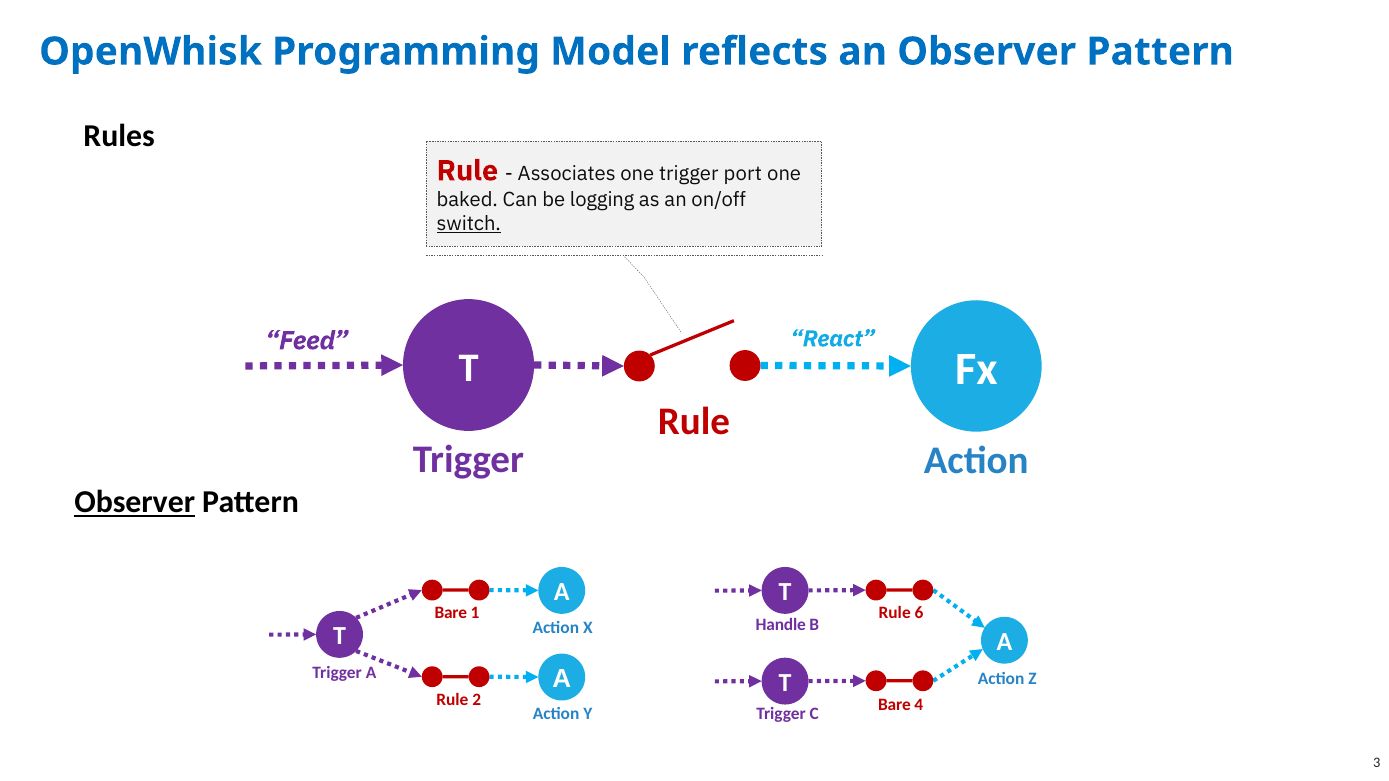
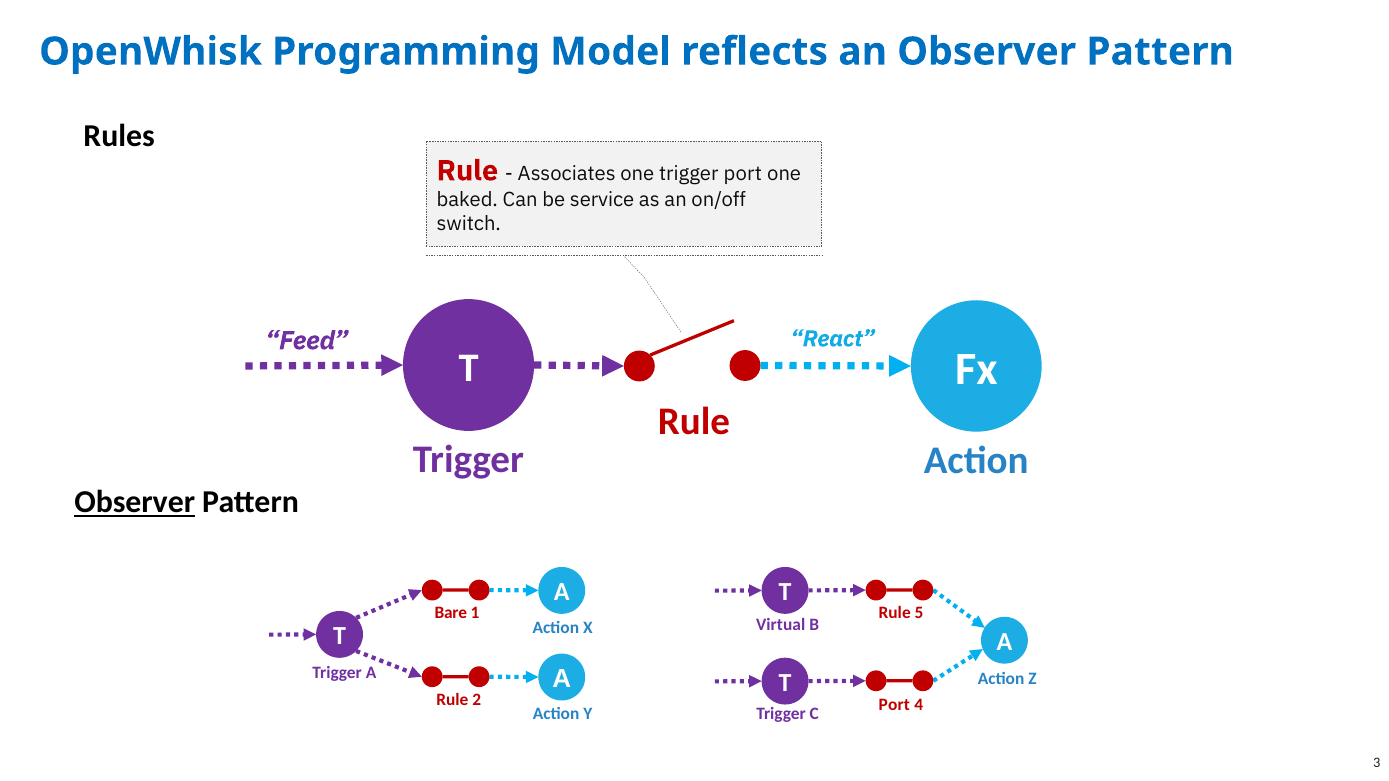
logging: logging -> service
switch underline: present -> none
6: 6 -> 5
Handle: Handle -> Virtual
Bare at (894, 705): Bare -> Port
